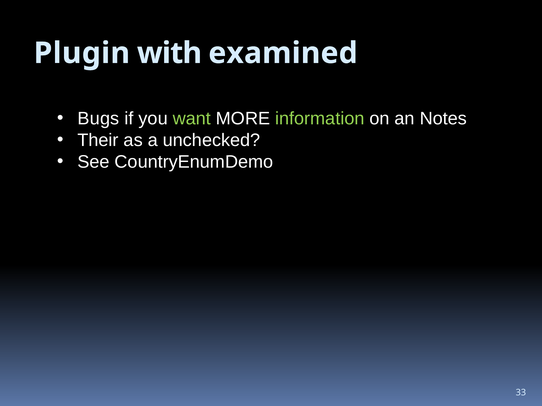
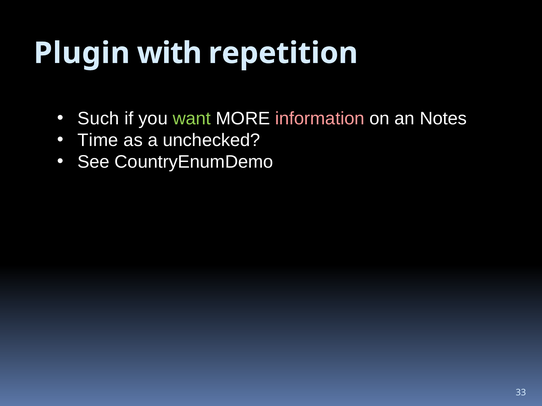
examined: examined -> repetition
Bugs: Bugs -> Such
information colour: light green -> pink
Their: Their -> Time
